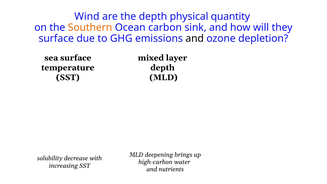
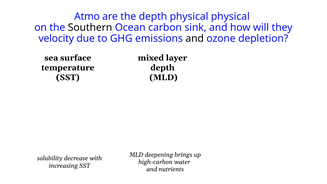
Wind: Wind -> Atmo
physical quantity: quantity -> physical
Southern colour: orange -> black
surface at (56, 39): surface -> velocity
